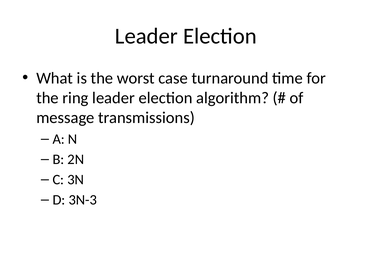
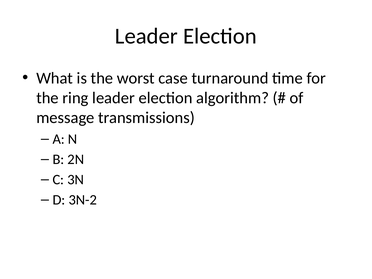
3N-3: 3N-3 -> 3N-2
